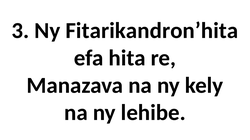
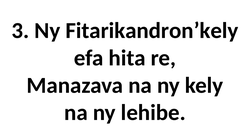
Fitarikandron’hita: Fitarikandron’hita -> Fitarikandron’kely
